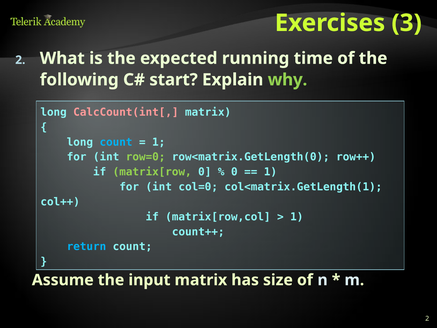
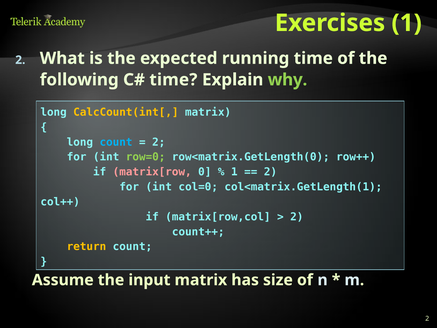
Exercises 3: 3 -> 1
start at (174, 80): start -> time
CalcCount(int[ colour: pink -> yellow
1 at (159, 142): 1 -> 2
matrix[row colour: light green -> pink
0 at (234, 172): 0 -> 1
1 at (270, 172): 1 -> 2
1 at (297, 217): 1 -> 2
return colour: light blue -> yellow
